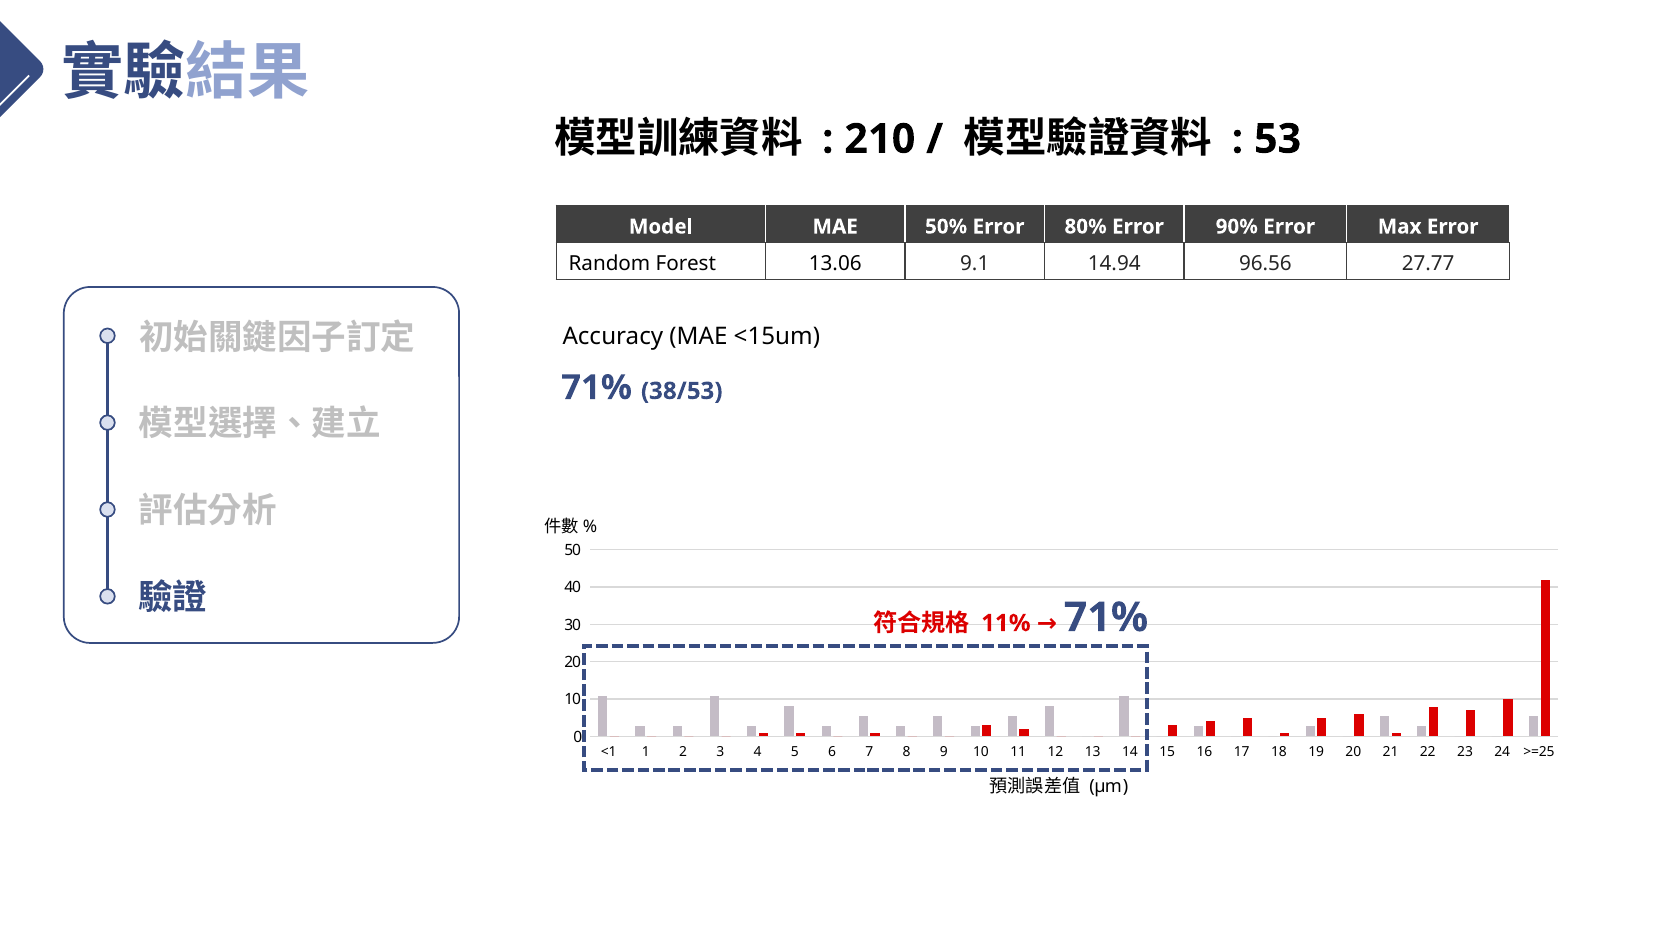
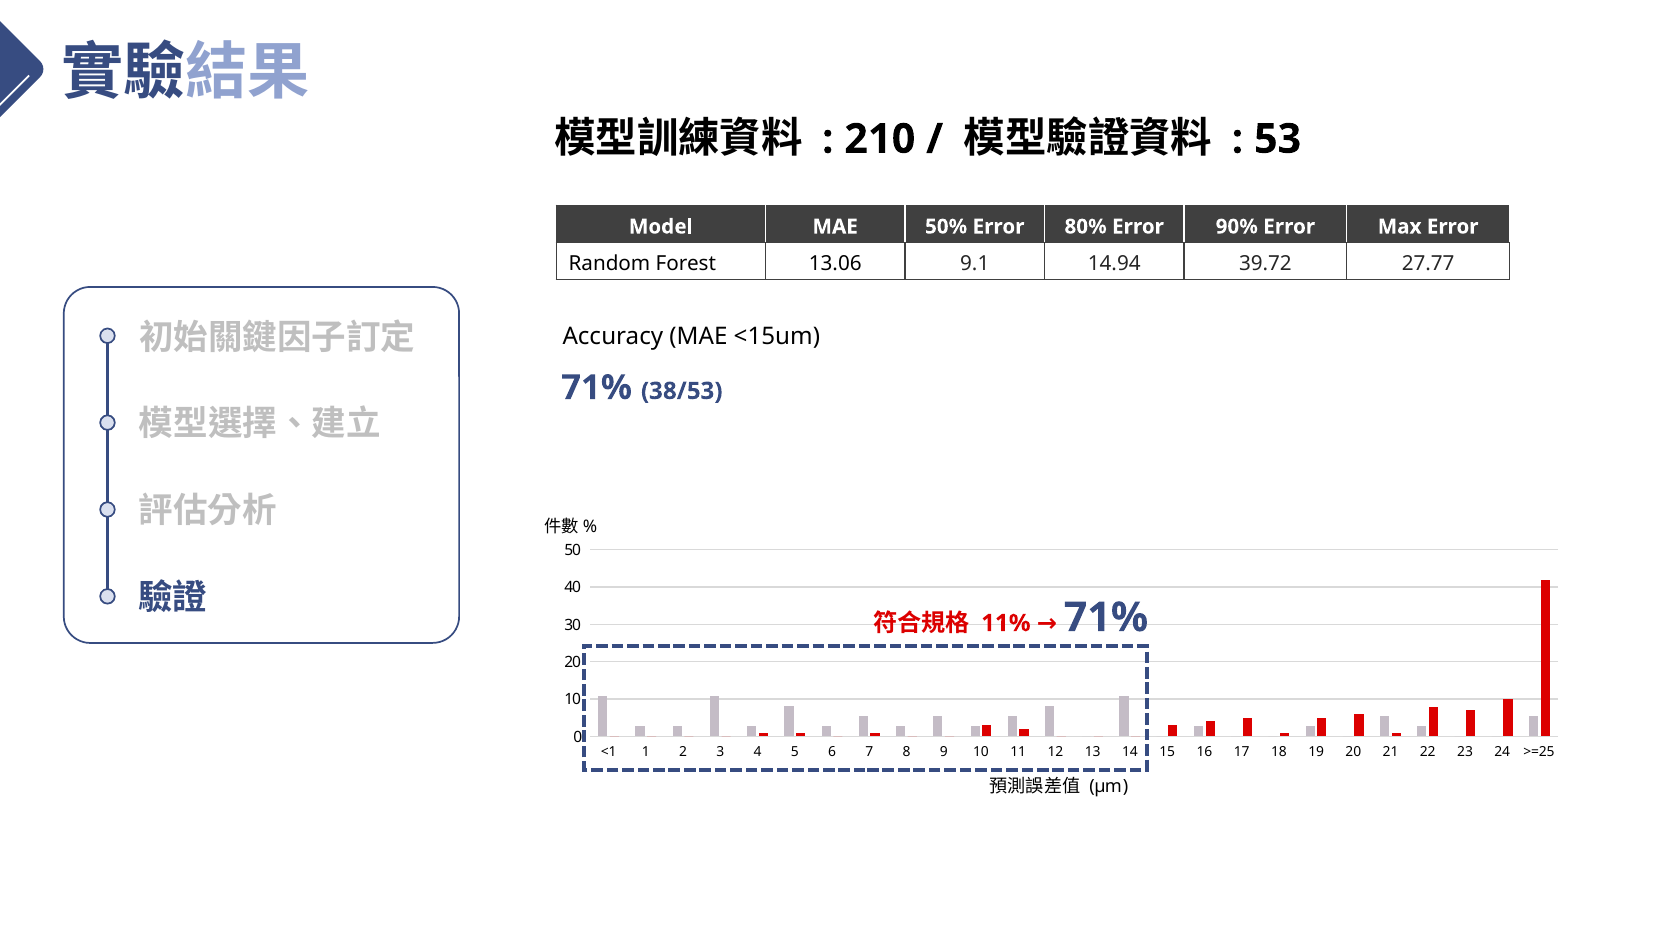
96.56: 96.56 -> 39.72
